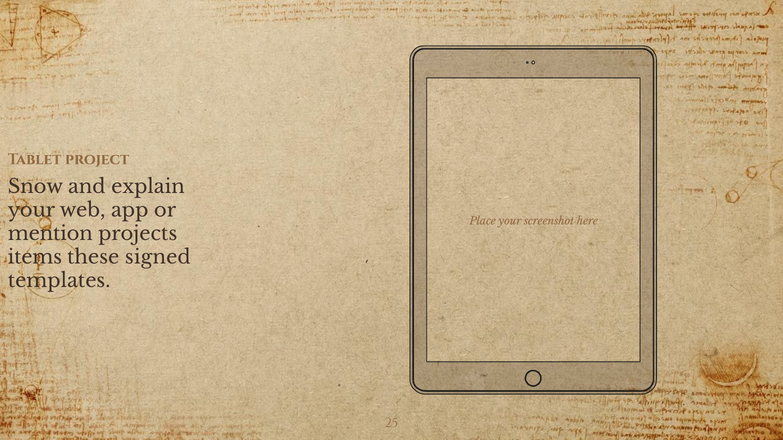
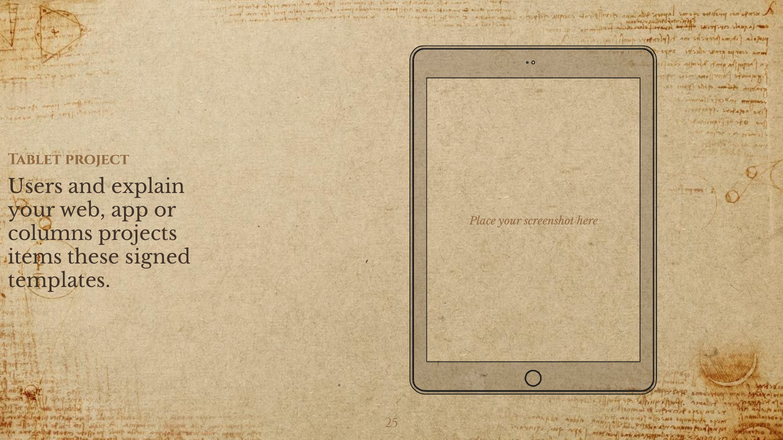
Snow: Snow -> Users
mention: mention -> columns
